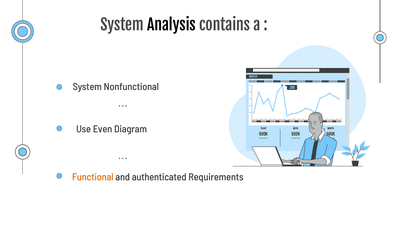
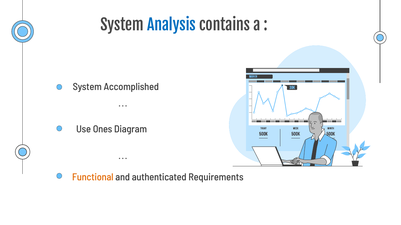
Analysis colour: black -> blue
Nonfunctional: Nonfunctional -> Accomplished
Even: Even -> Ones
